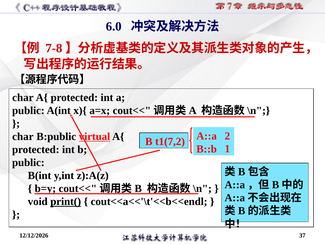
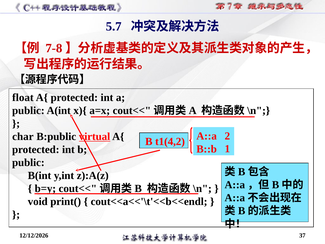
6.0: 6.0 -> 5.7
char at (23, 97): char -> float
t1(7,2: t1(7,2 -> t1(4,2
print( underline: present -> none
